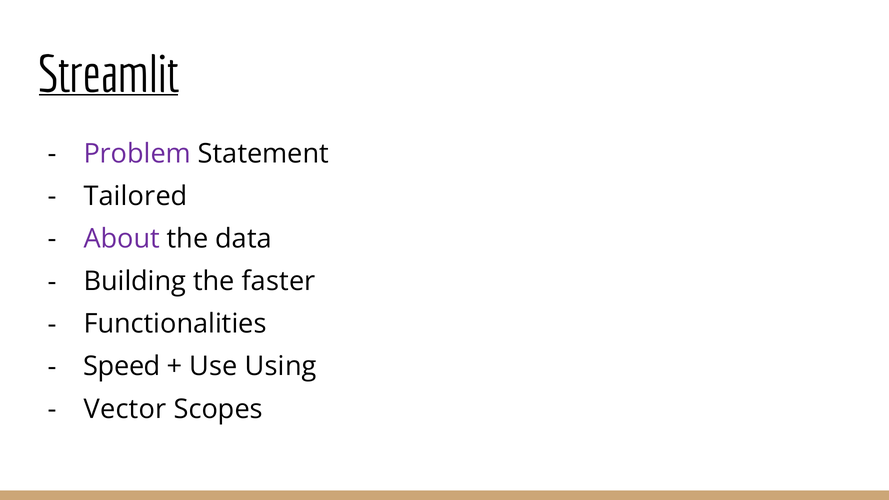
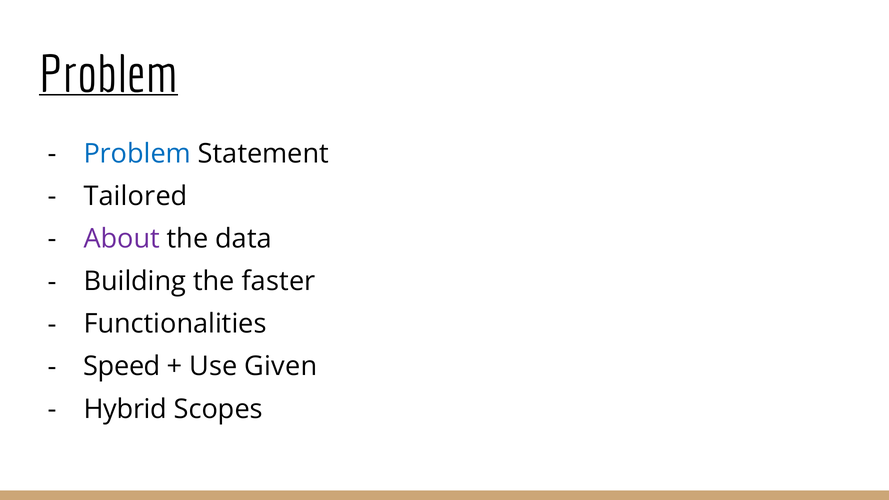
Streamlit at (109, 75): Streamlit -> Problem
Problem at (137, 154) colour: purple -> blue
Using: Using -> Given
Vector: Vector -> Hybrid
